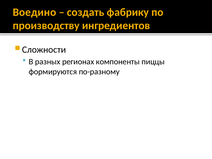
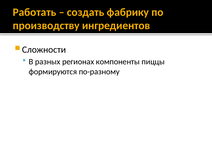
Воедино: Воедино -> Работать
